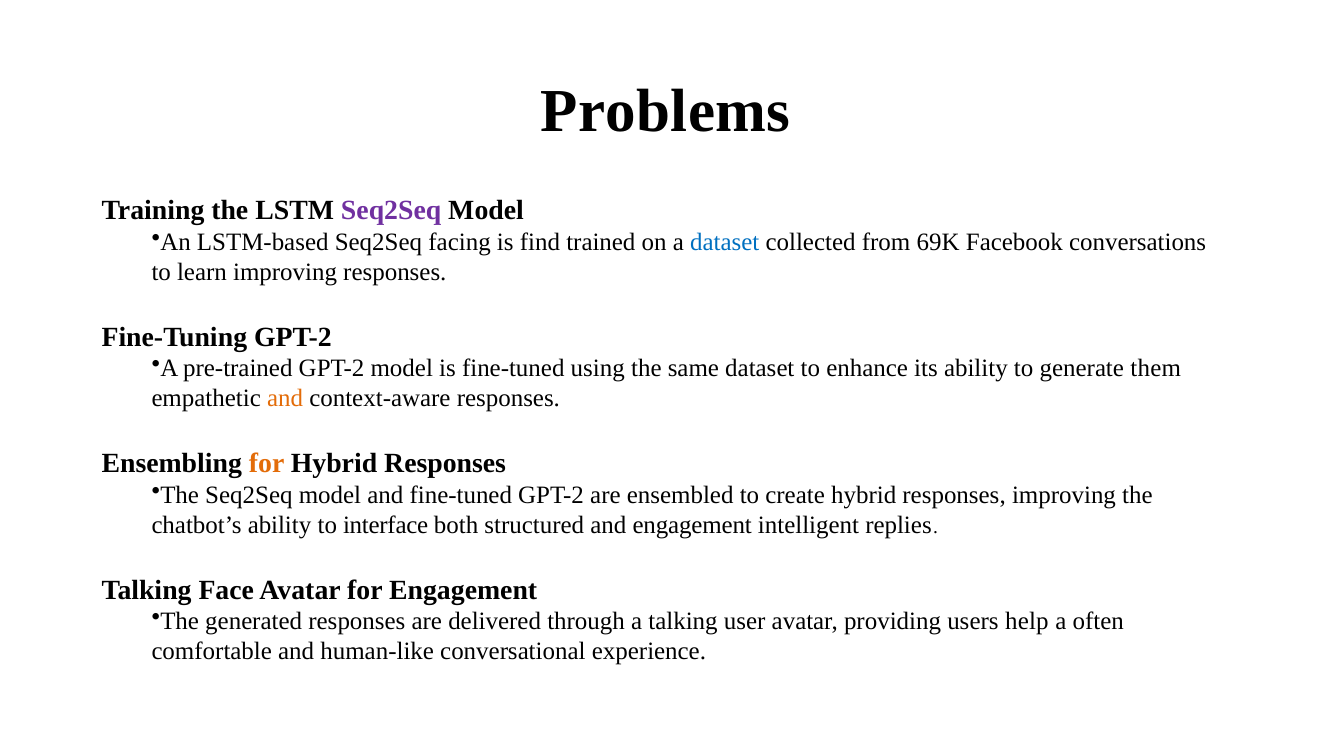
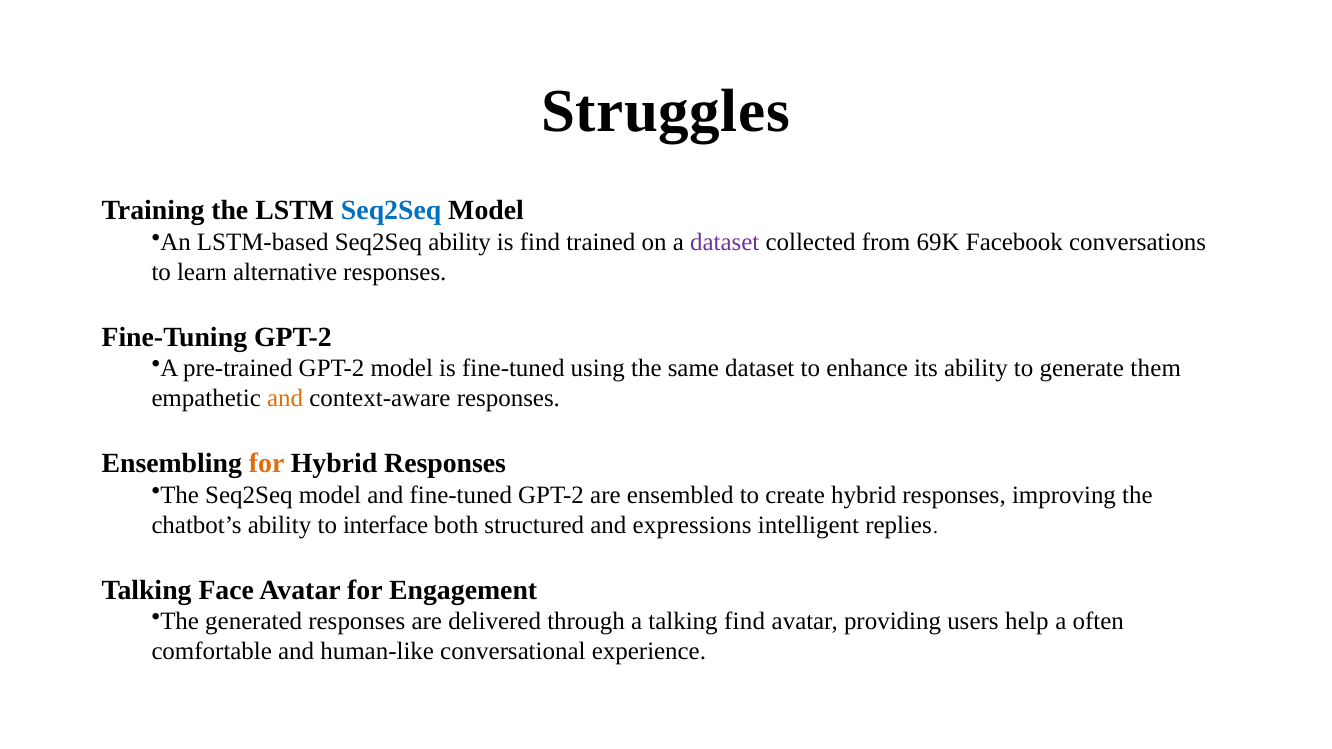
Problems: Problems -> Struggles
Seq2Seq at (391, 211) colour: purple -> blue
Seq2Seq facing: facing -> ability
dataset at (725, 242) colour: blue -> purple
learn improving: improving -> alternative
and engagement: engagement -> expressions
talking user: user -> find
